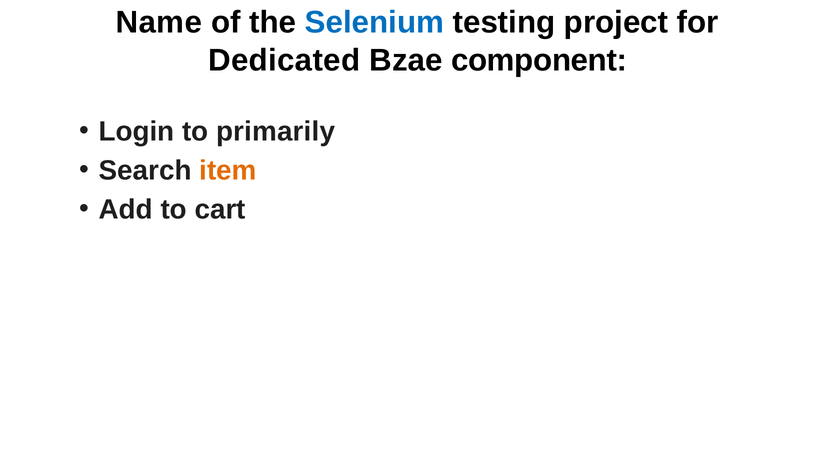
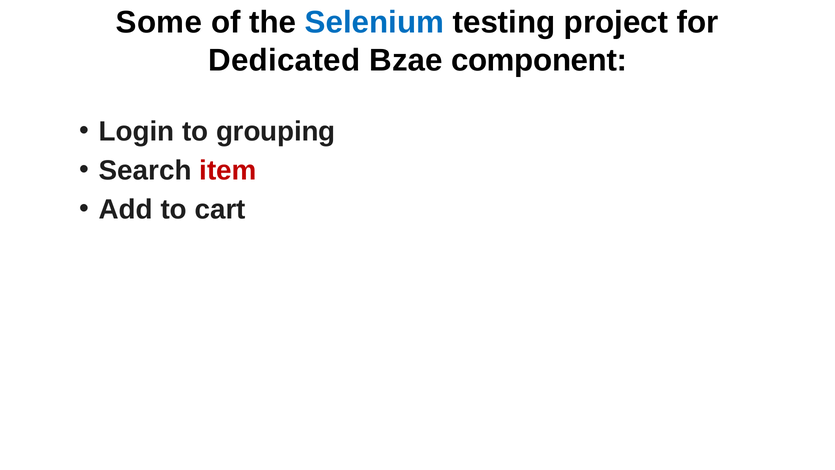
Name: Name -> Some
primarily: primarily -> grouping
item colour: orange -> red
